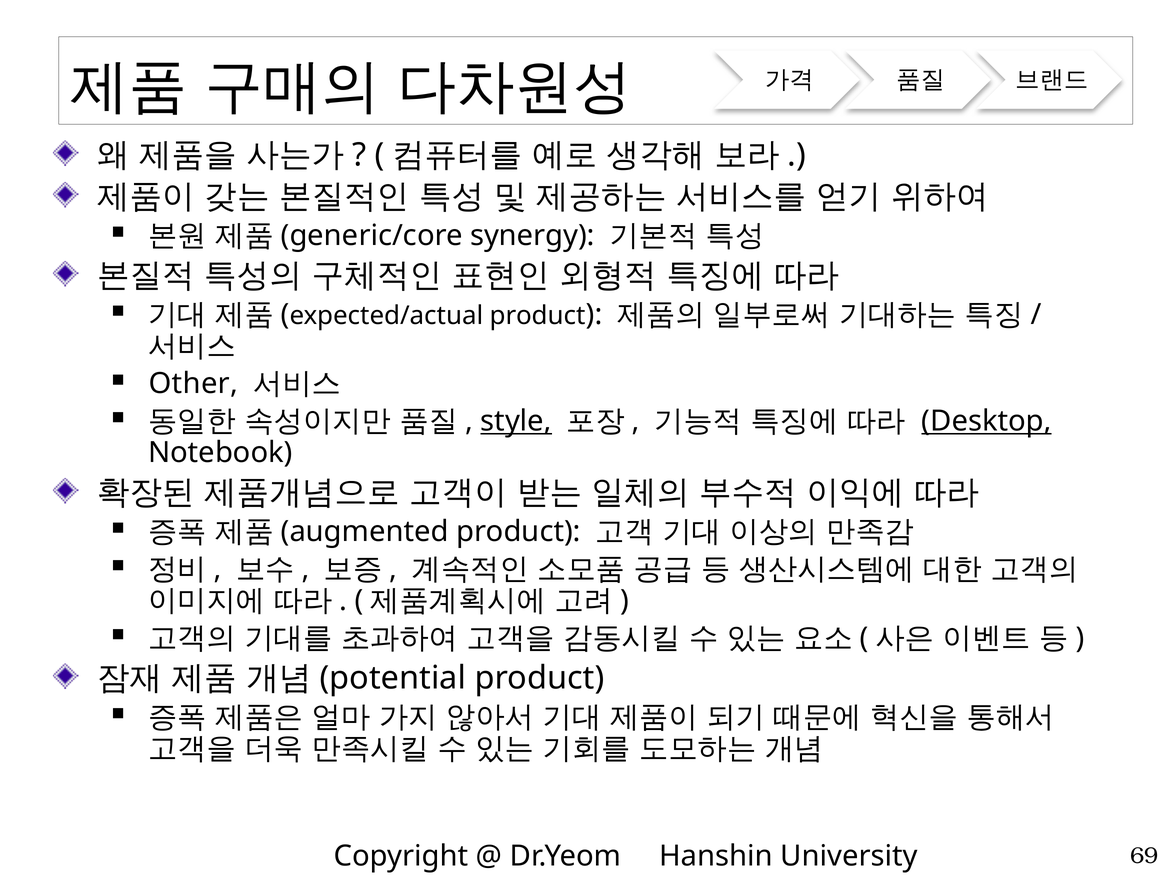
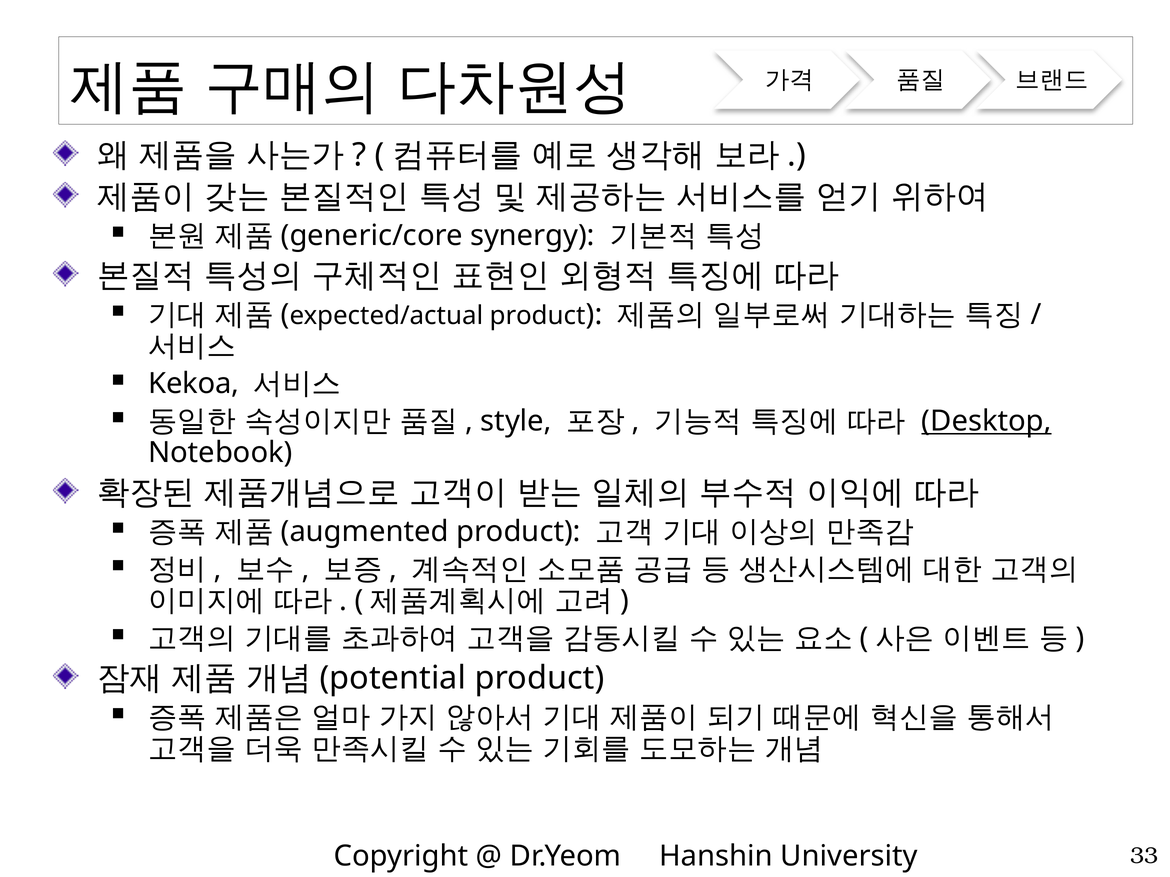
Other: Other -> Kekoa
style underline: present -> none
69: 69 -> 33
